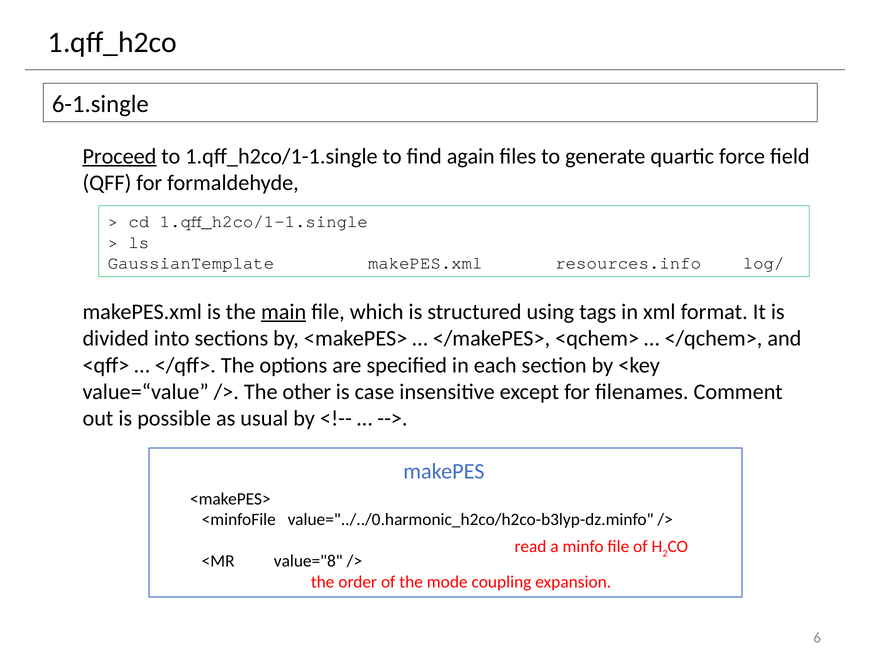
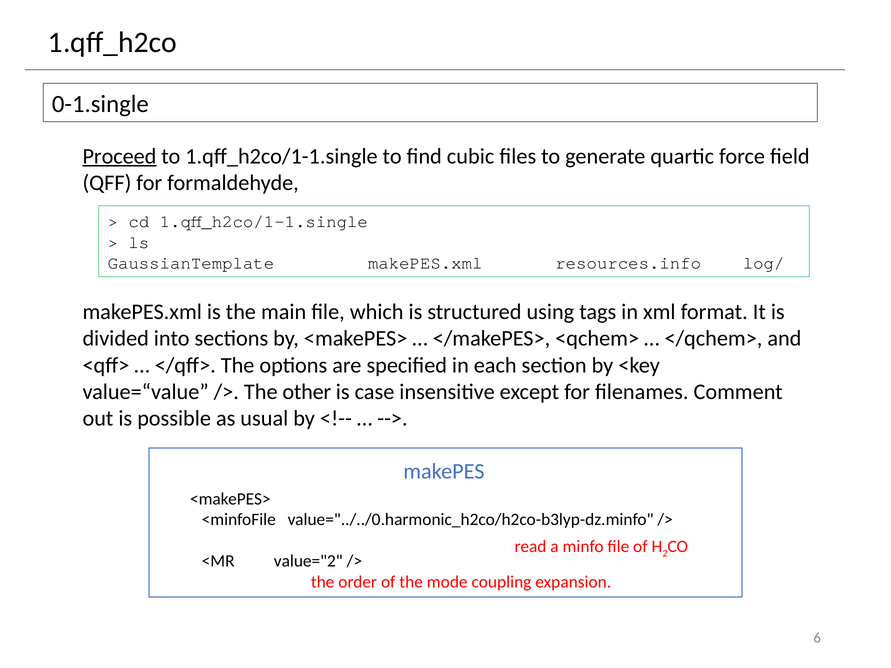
6-1.single: 6-1.single -> 0-1.single
again: again -> cubic
main underline: present -> none
value="8: value="8 -> value="2
